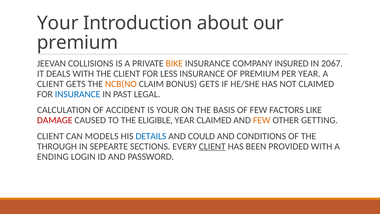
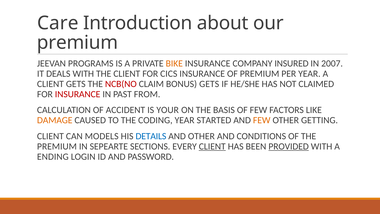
Your at (58, 23): Your -> Care
COLLISIONS: COLLISIONS -> PROGRAMS
2067: 2067 -> 2007
LESS: LESS -> CICS
NCB(NO colour: orange -> red
INSURANCE at (78, 94) colour: blue -> red
LEGAL: LEGAL -> FROM
DAMAGE colour: red -> orange
ELIGIBLE: ELIGIBLE -> CODING
YEAR CLAIMED: CLAIMED -> STARTED
AND COULD: COULD -> OTHER
THROUGH at (57, 146): THROUGH -> PREMIUM
PROVIDED underline: none -> present
